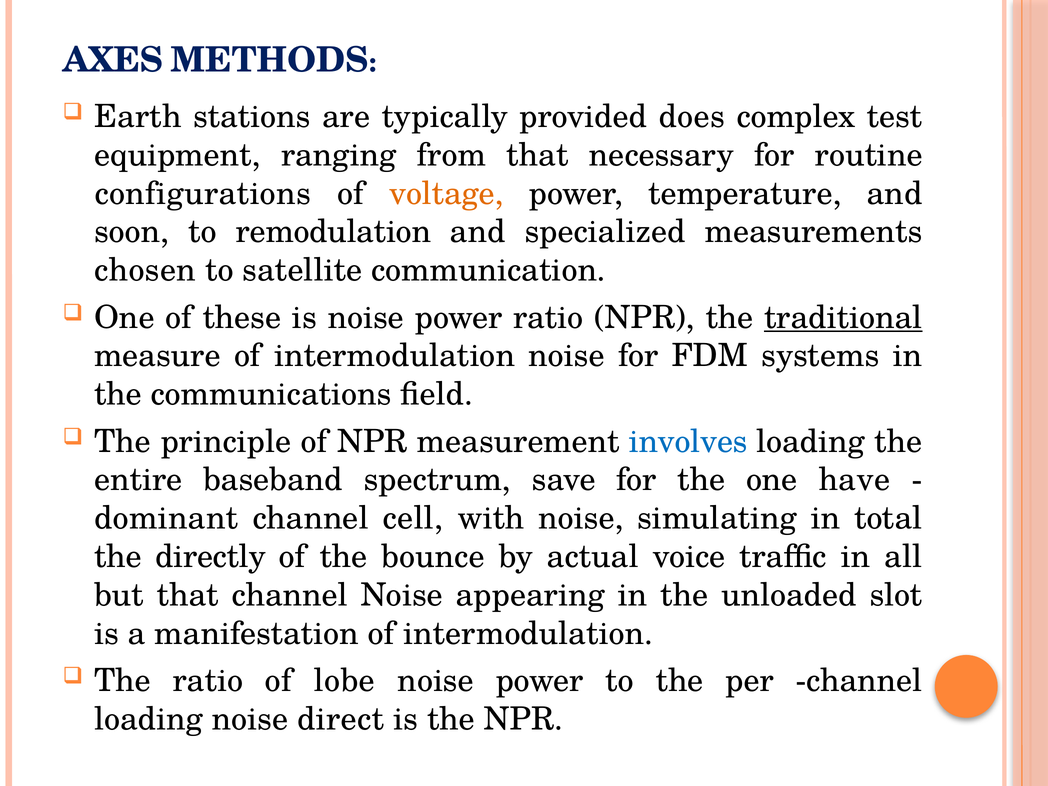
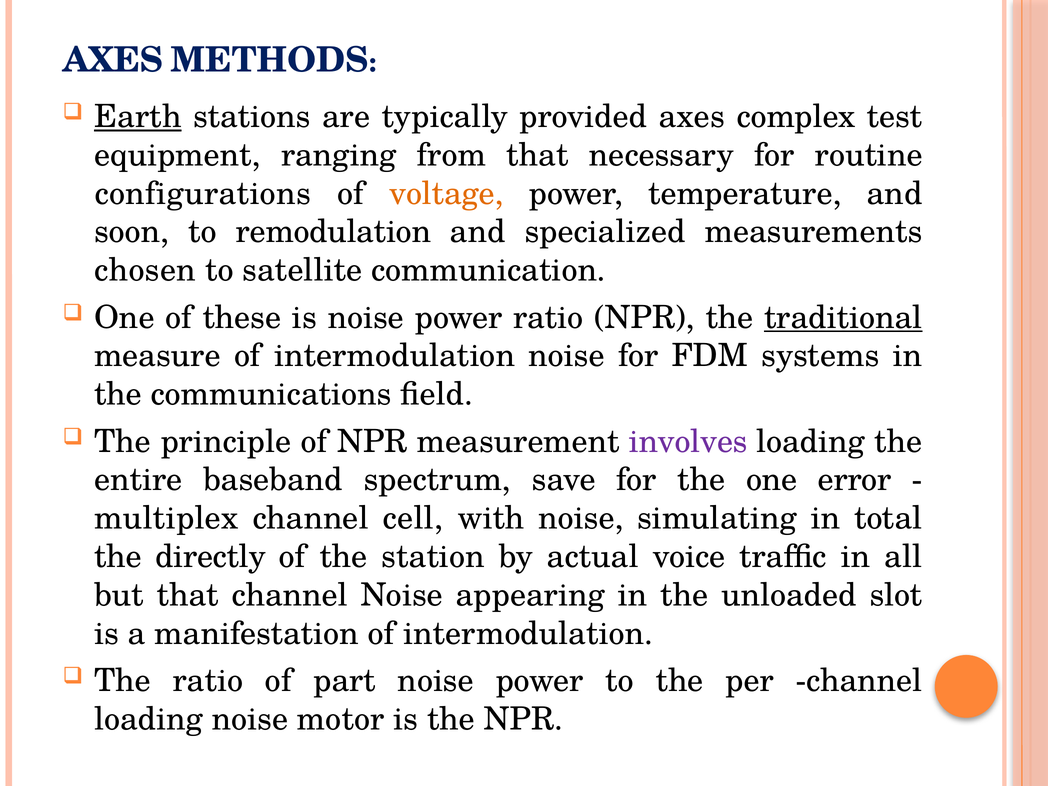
Earth underline: none -> present
provided does: does -> axes
involves colour: blue -> purple
have: have -> error
dominant: dominant -> multiplex
bounce: bounce -> station
lobe: lobe -> part
direct: direct -> motor
